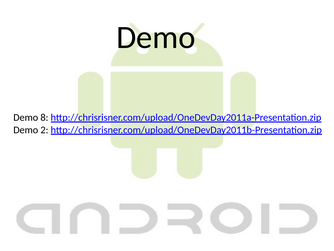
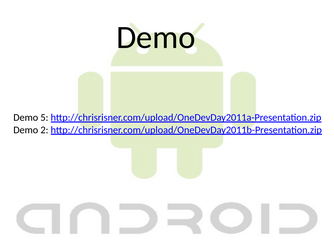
8: 8 -> 5
